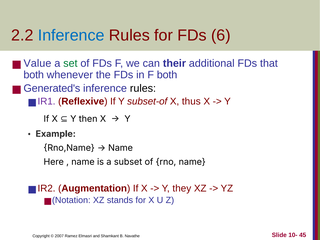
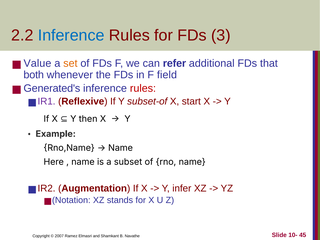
6: 6 -> 3
set colour: green -> orange
their: their -> refer
F both: both -> field
rules at (143, 88) colour: black -> red
thus: thus -> start
they: they -> infer
